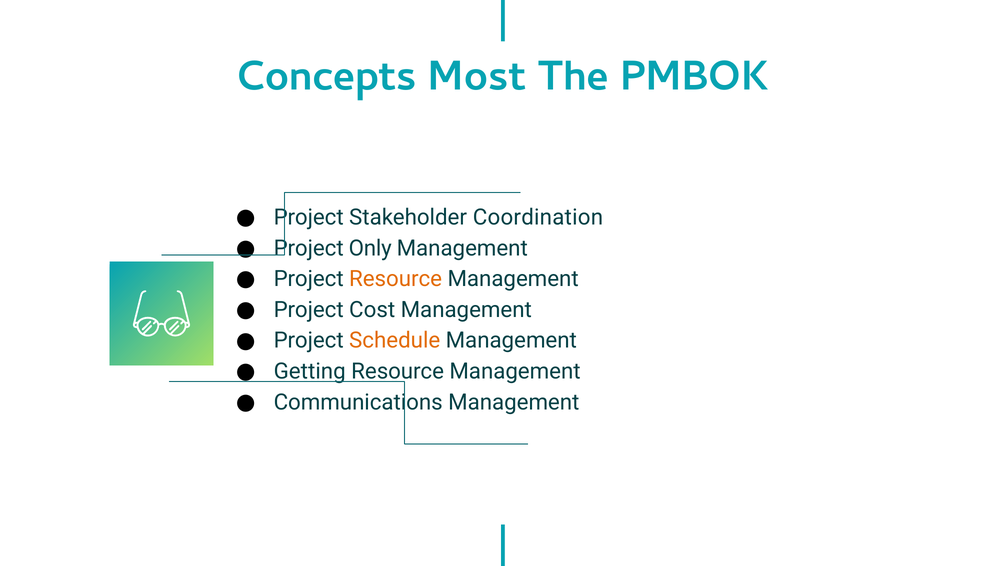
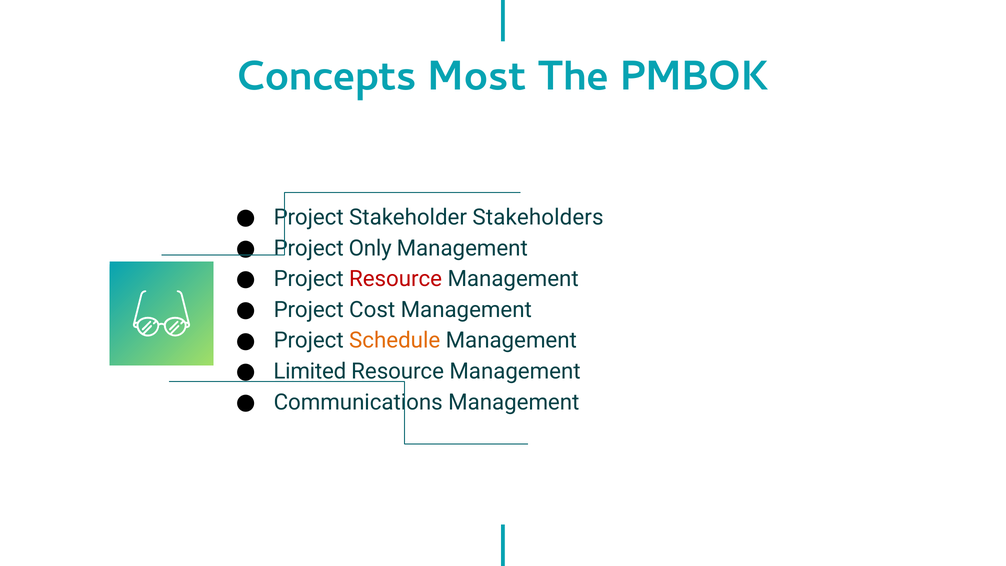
Coordination: Coordination -> Stakeholders
Resource at (396, 279) colour: orange -> red
Getting: Getting -> Limited
